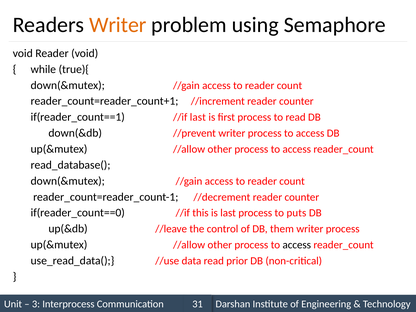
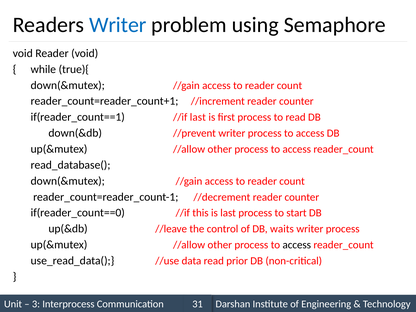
Writer at (118, 25) colour: orange -> blue
puts: puts -> start
them: them -> waits
